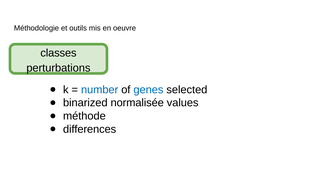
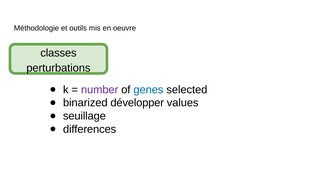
number colour: blue -> purple
normalisée: normalisée -> développer
méthode: méthode -> seuillage
